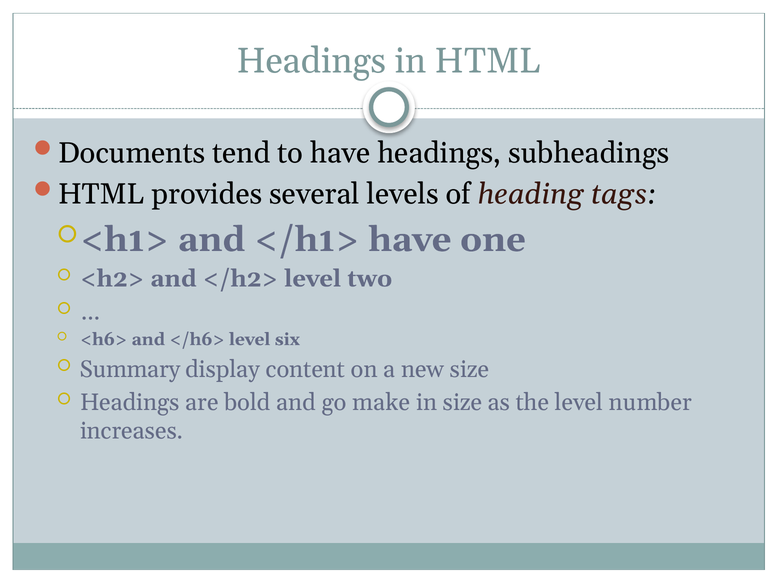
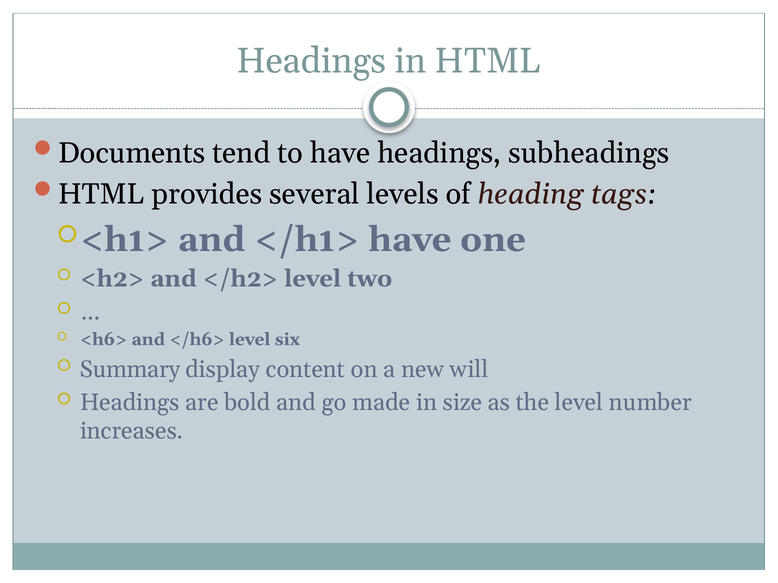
new size: size -> will
make: make -> made
